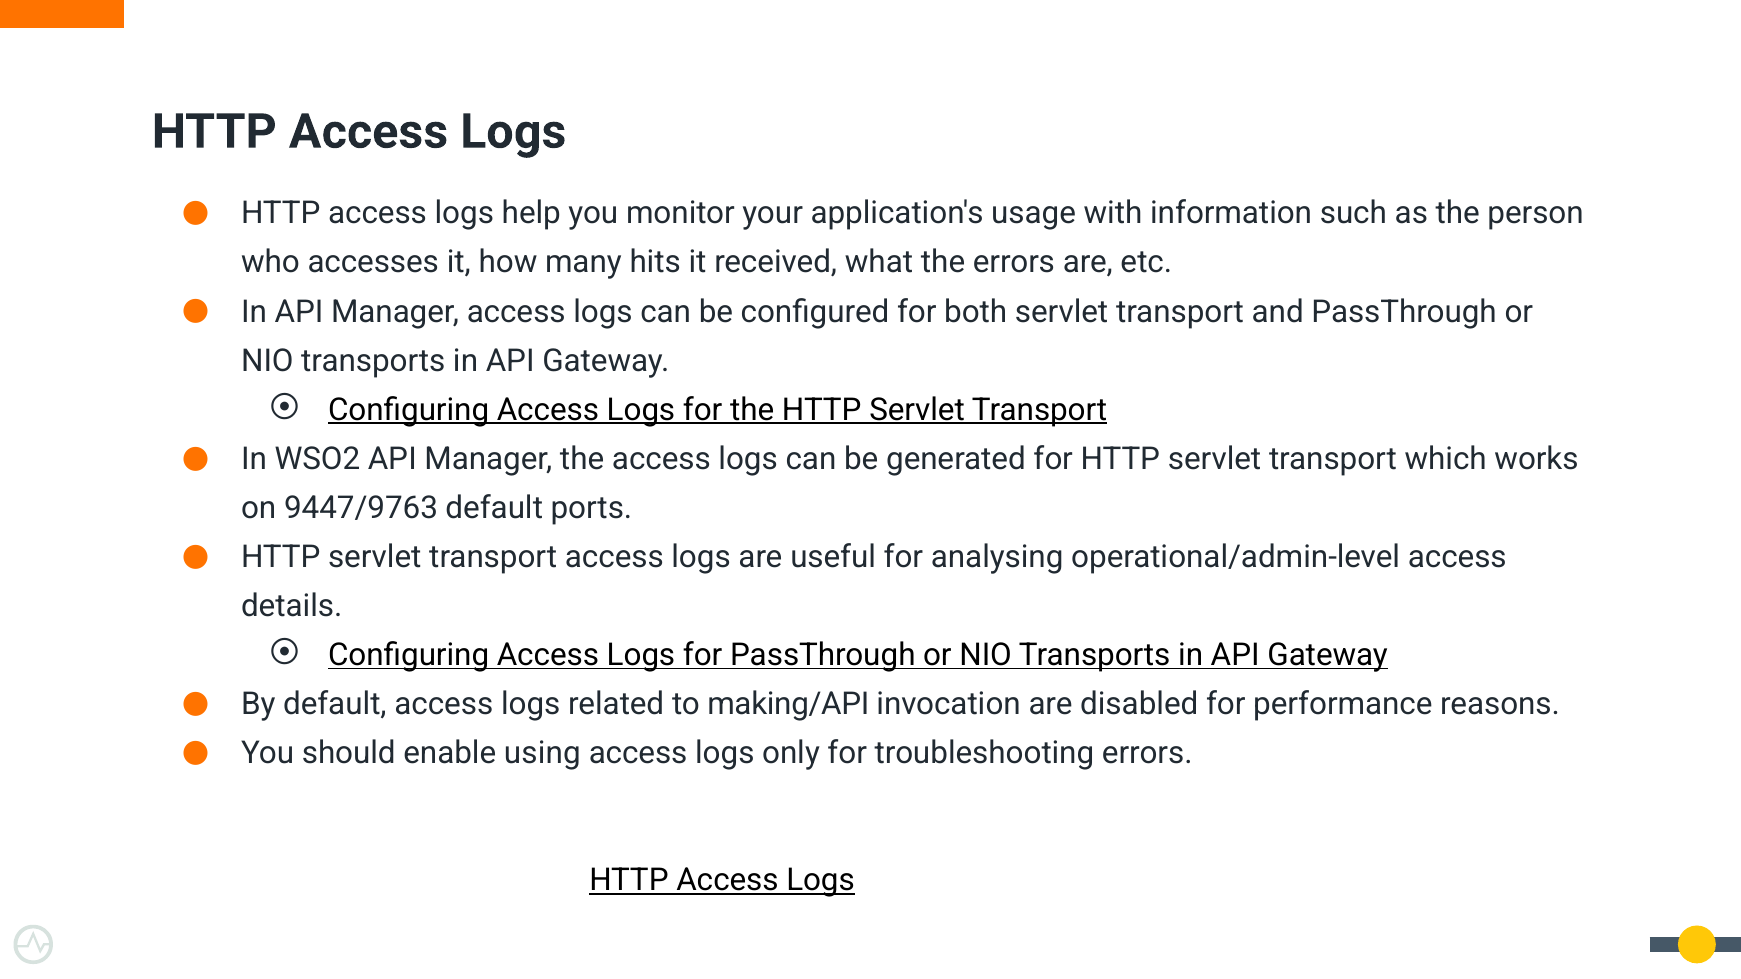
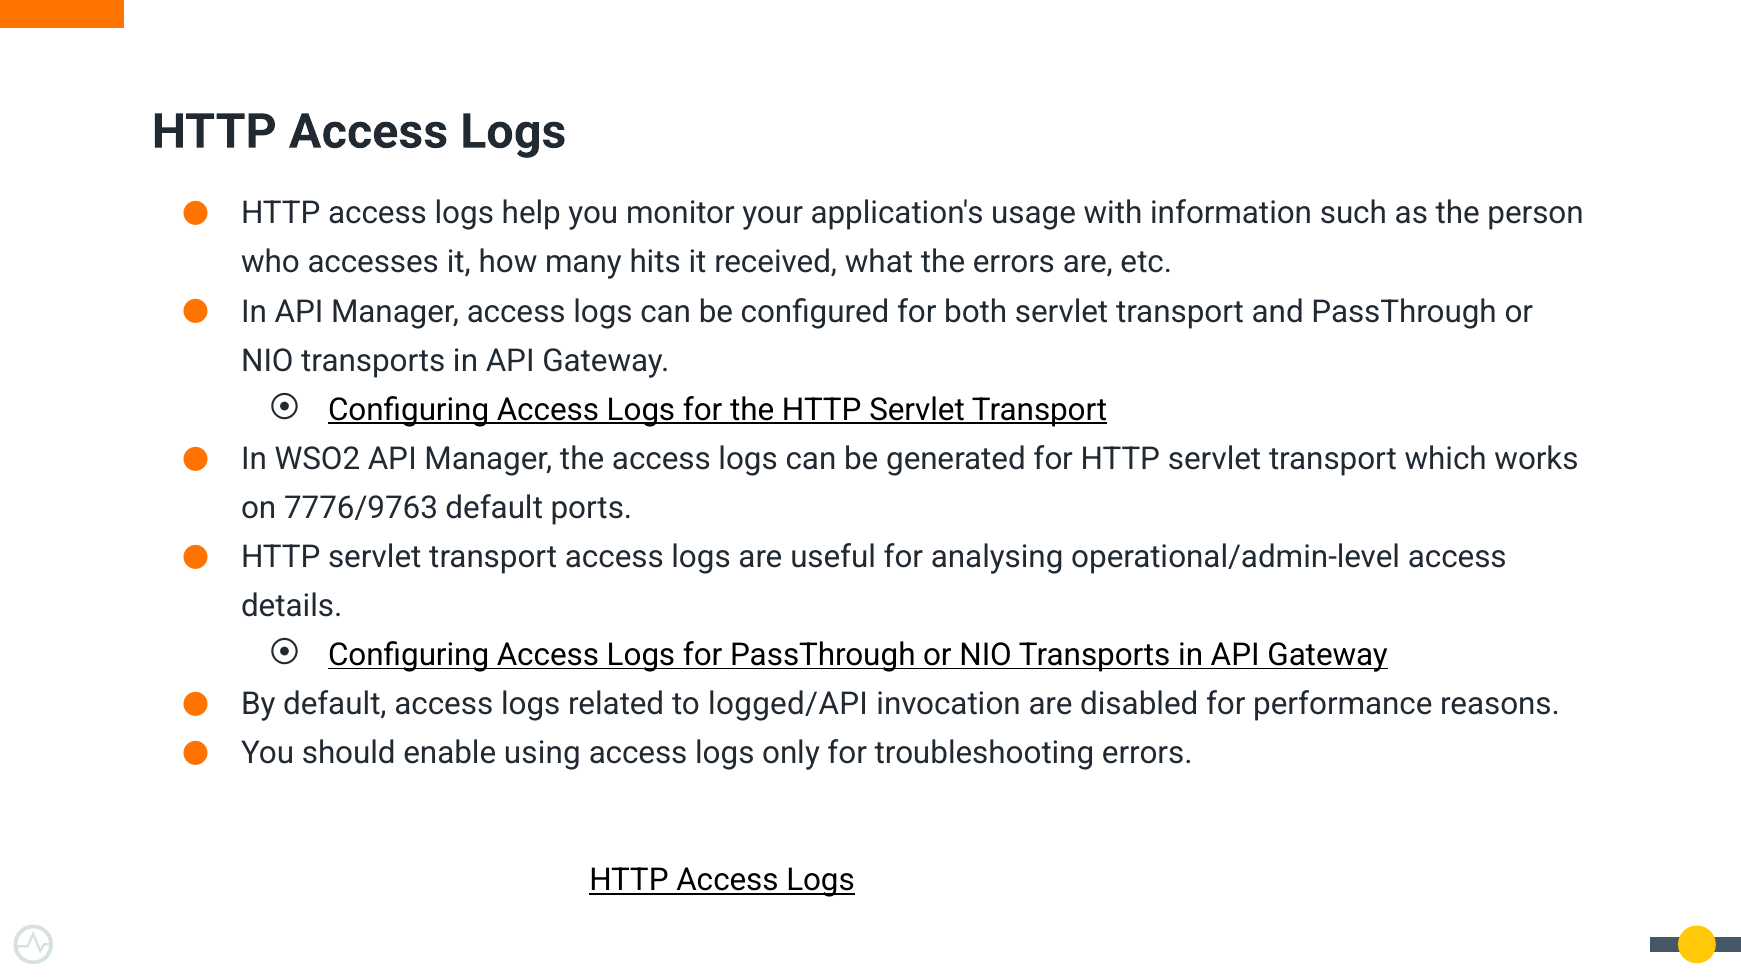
9447/9763: 9447/9763 -> 7776/9763
making/API: making/API -> logged/API
